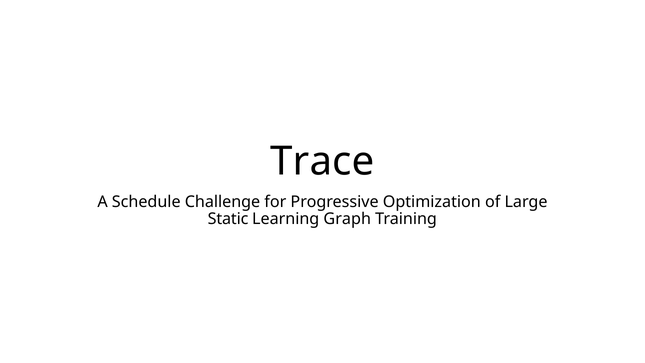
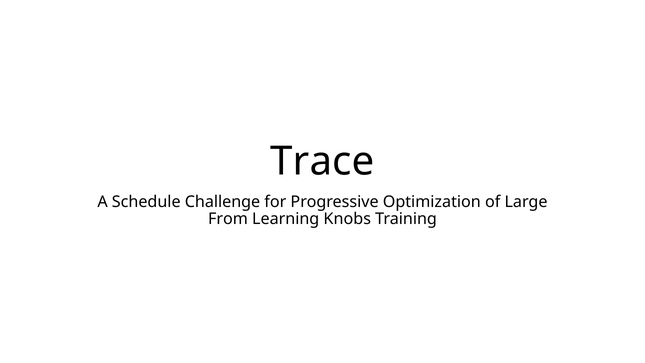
Static: Static -> From
Graph: Graph -> Knobs
